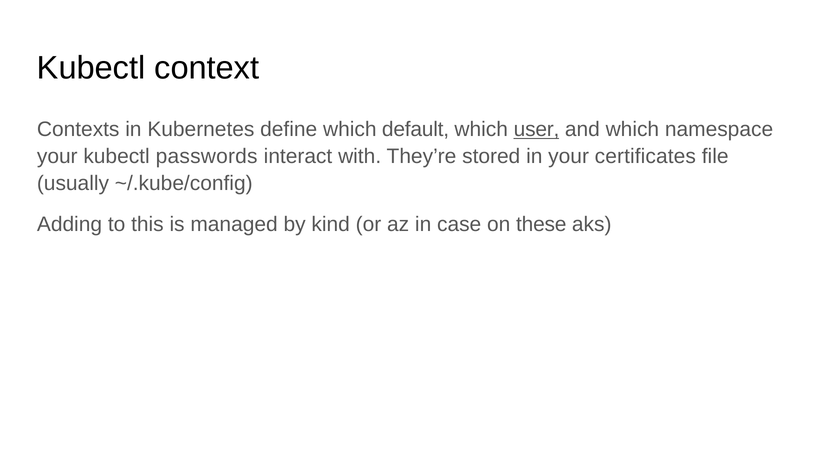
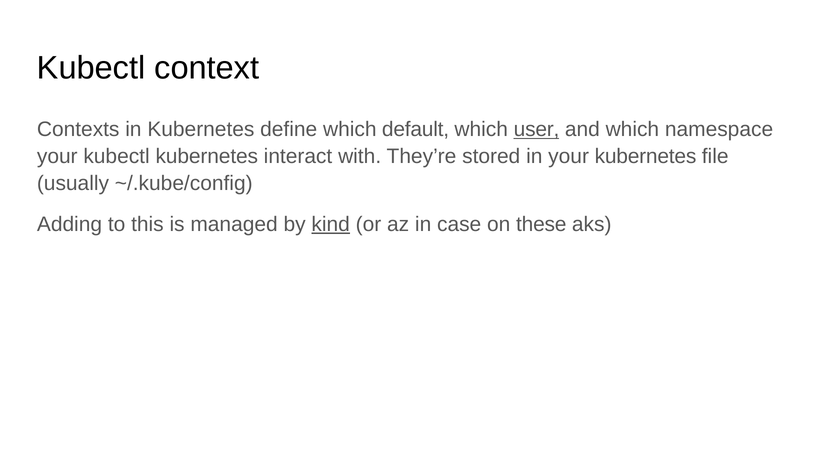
kubectl passwords: passwords -> kubernetes
your certificates: certificates -> kubernetes
kind underline: none -> present
